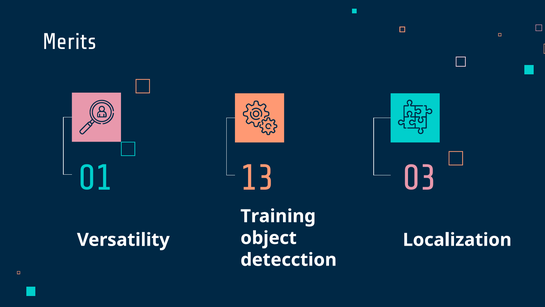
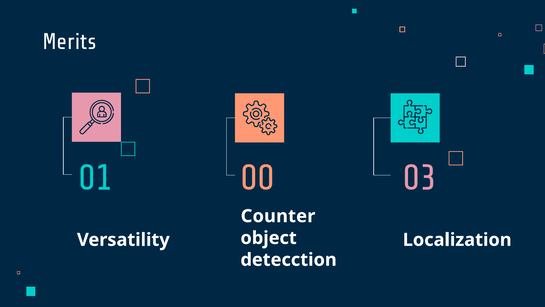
13: 13 -> 00
Training: Training -> Counter
